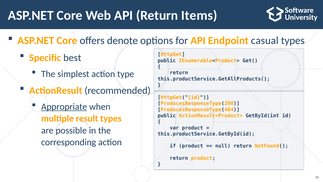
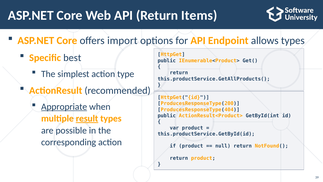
denote: denote -> import
casual: casual -> allows
result underline: none -> present
